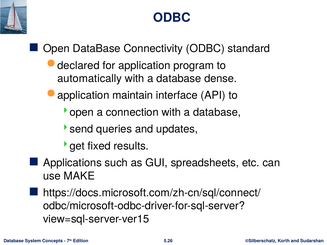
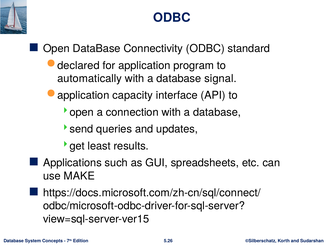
dense: dense -> signal
maintain: maintain -> capacity
fixed: fixed -> least
